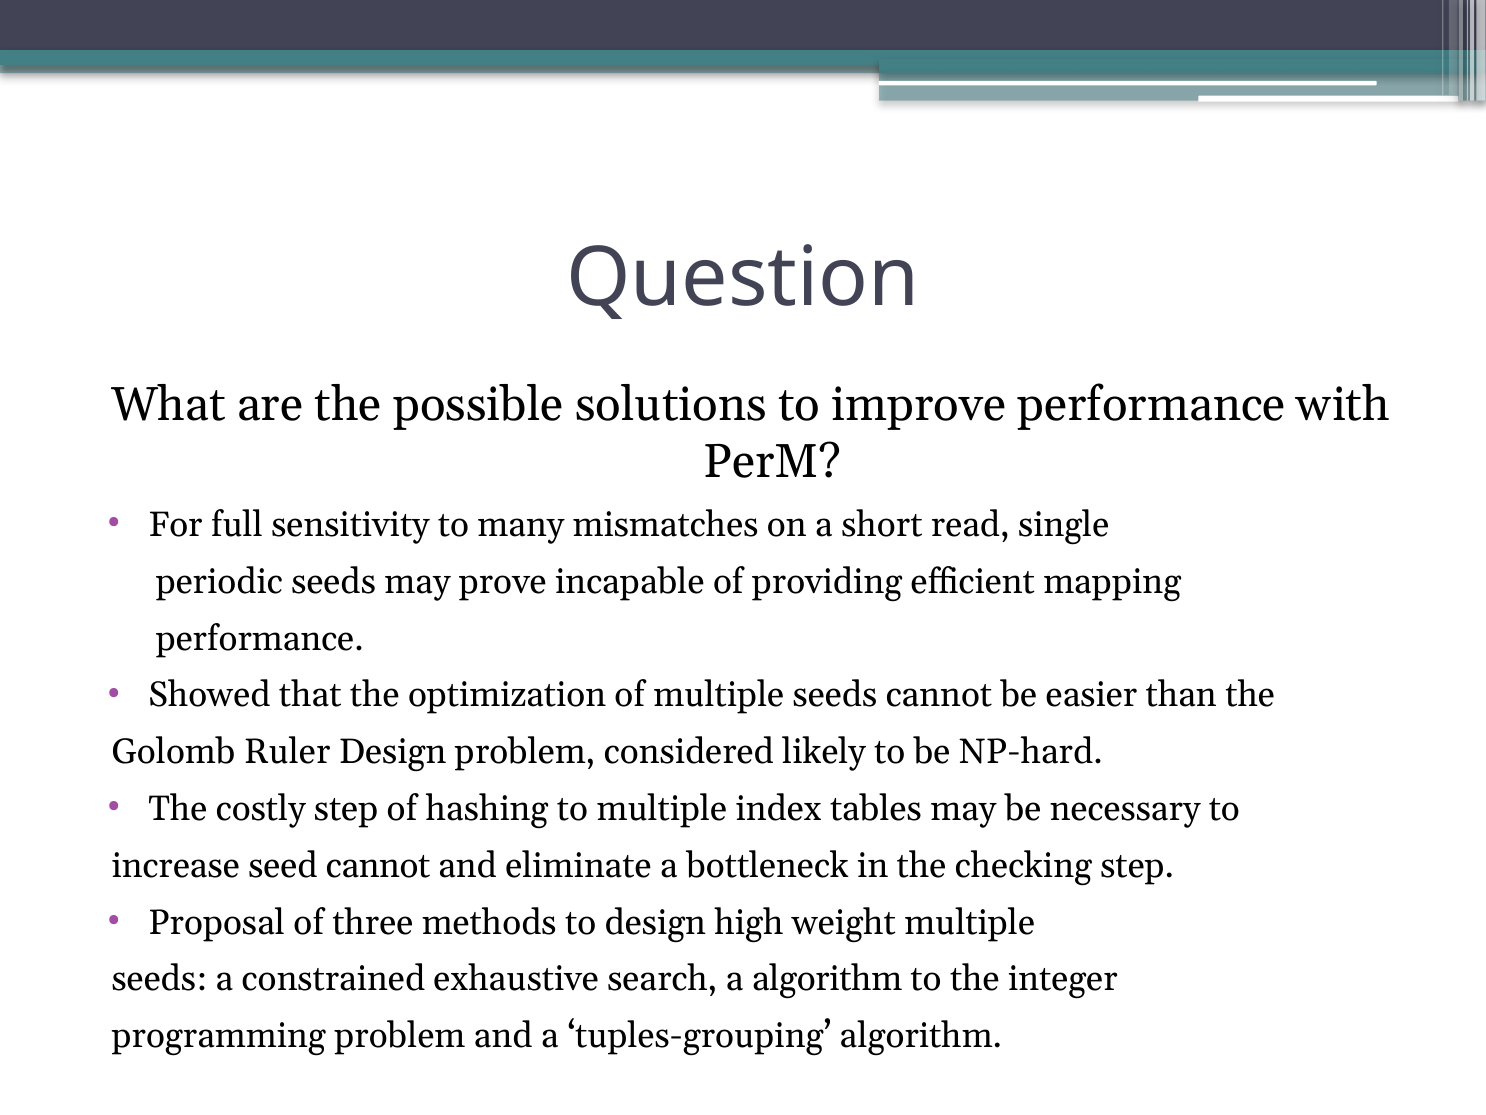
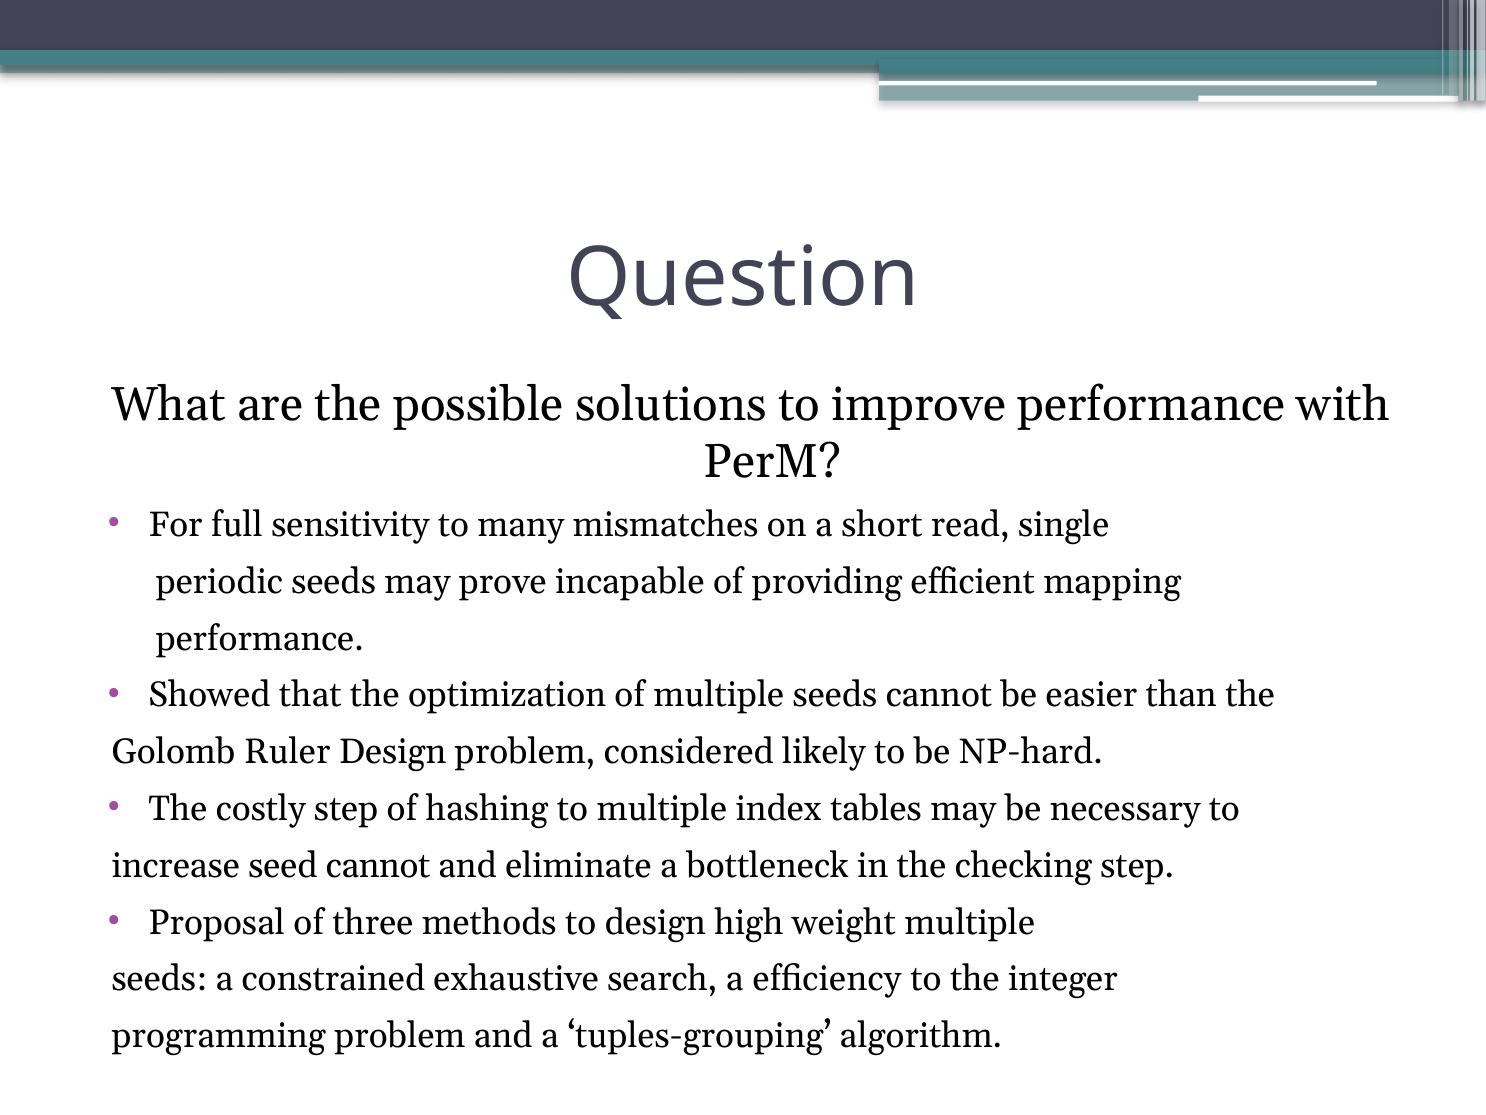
a algorithm: algorithm -> efﬁciency
